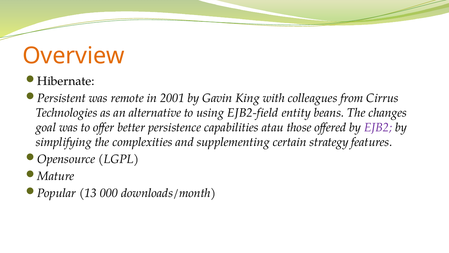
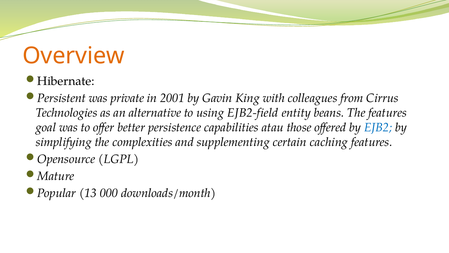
remote: remote -> private
The changes: changes -> features
EJB2 colour: purple -> blue
strategy: strategy -> caching
